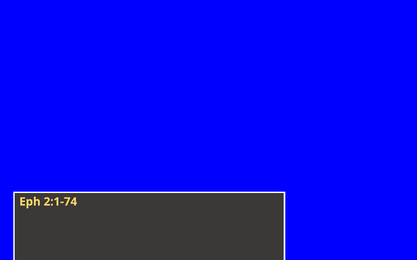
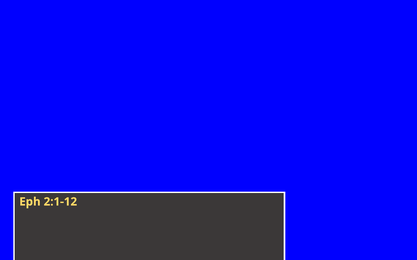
2:1-74: 2:1-74 -> 2:1-12
